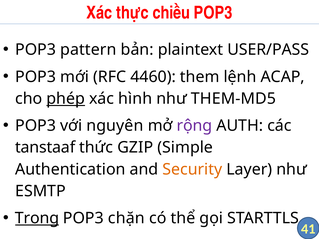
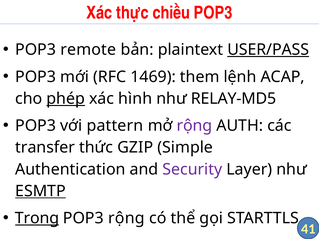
pattern: pattern -> remote
USER/PASS underline: none -> present
4460: 4460 -> 1469
THEM-MD5: THEM-MD5 -> RELAY-MD5
nguyên: nguyên -> pattern
tanstaaf: tanstaaf -> transfer
Security colour: orange -> purple
ESMTP underline: none -> present
POP3 chặn: chặn -> rộng
